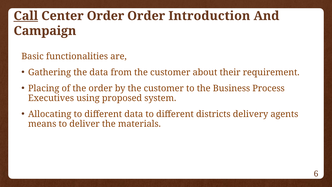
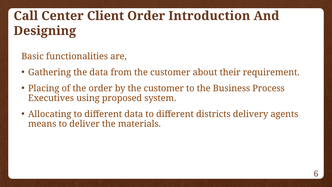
Call underline: present -> none
Center Order: Order -> Client
Campaign: Campaign -> Designing
